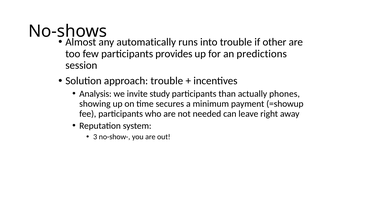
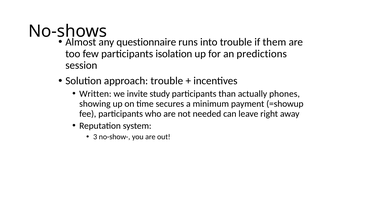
automatically: automatically -> questionnaire
other: other -> them
provides: provides -> isolation
Analysis: Analysis -> Written
